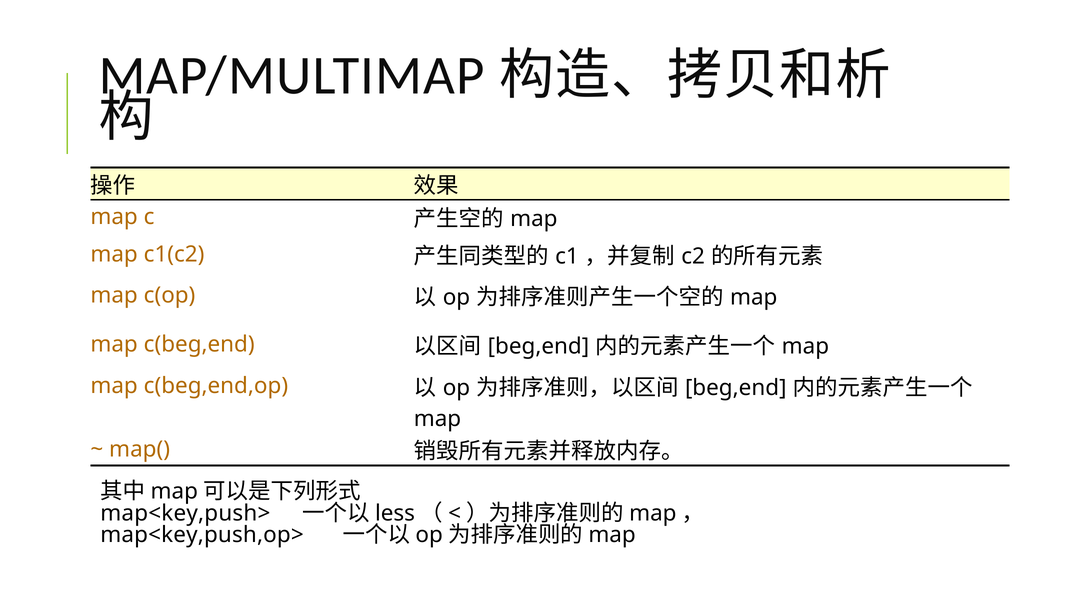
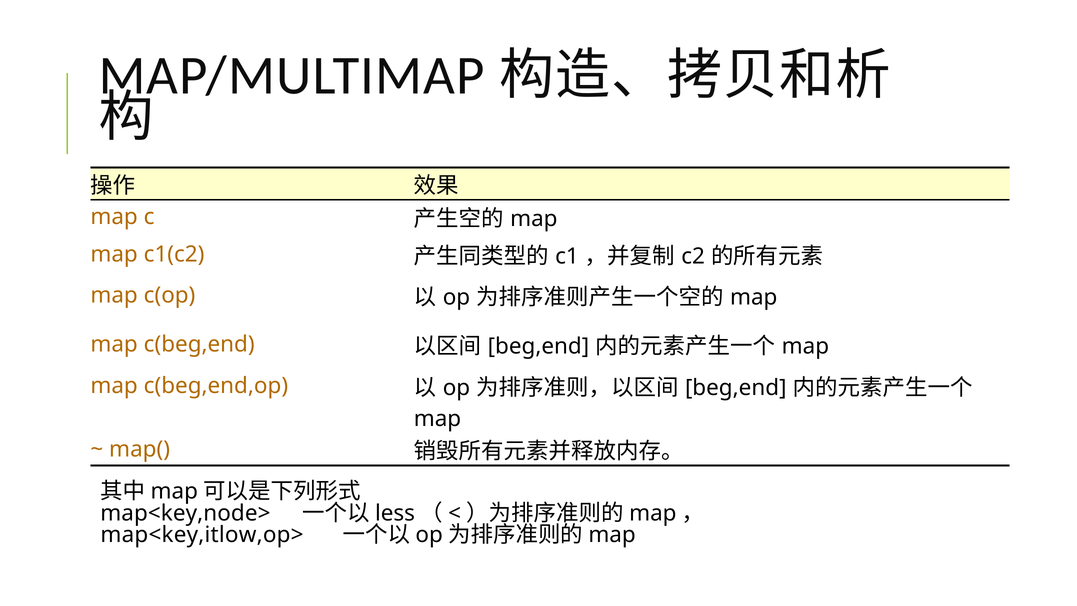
map<key,push>: map<key,push> -> map<key,node>
map<key,push,op>: map<key,push,op> -> map<key,itlow,op>
